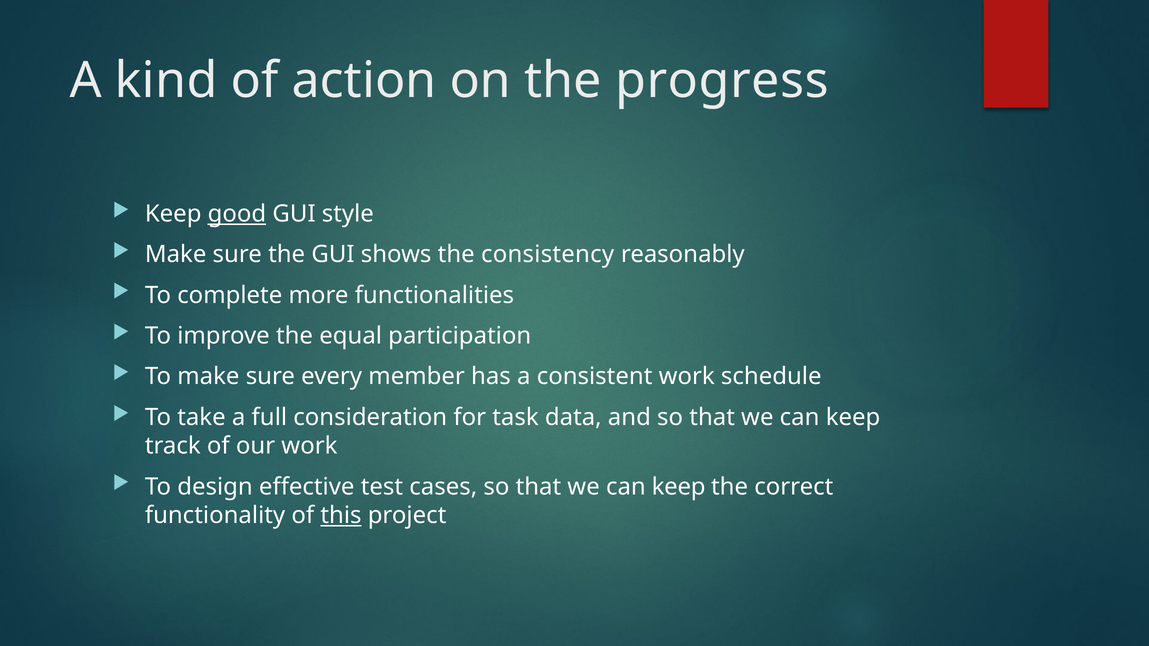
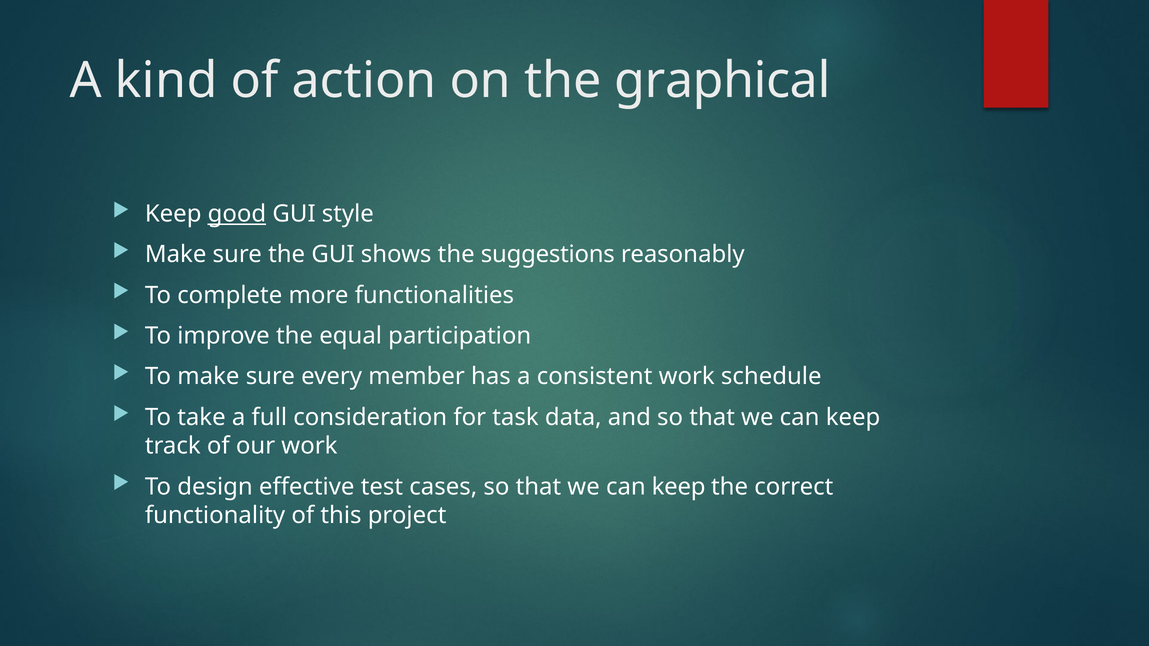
progress: progress -> graphical
consistency: consistency -> suggestions
this underline: present -> none
